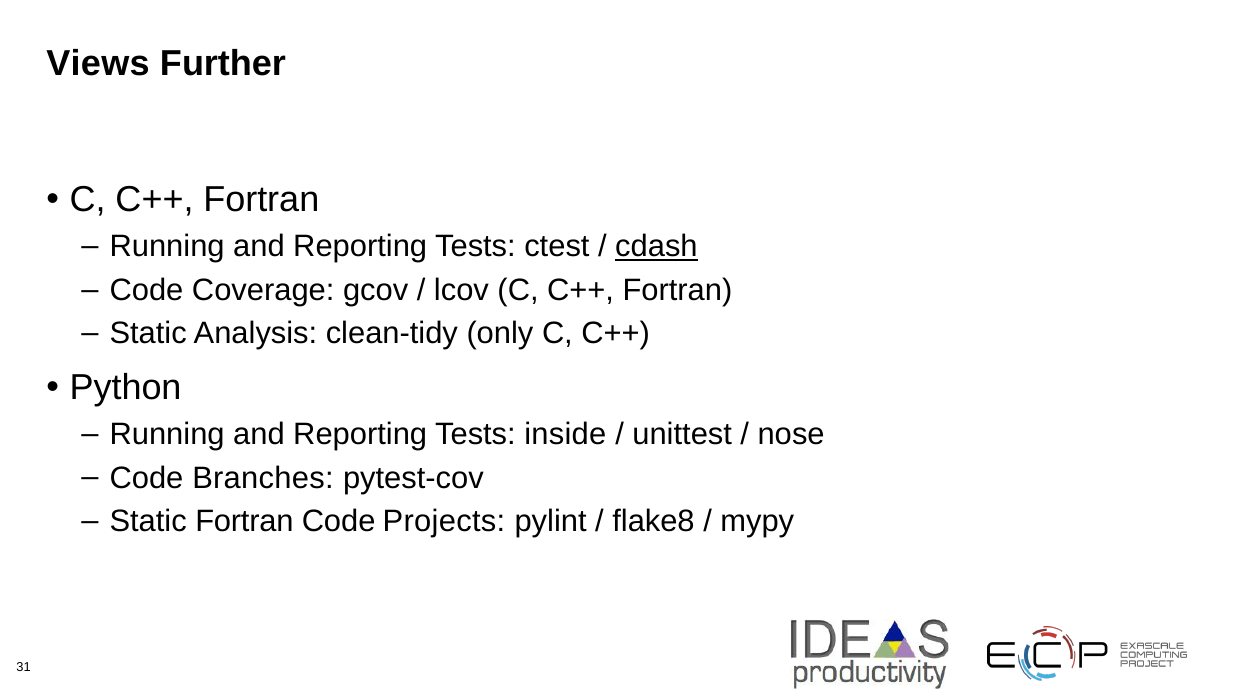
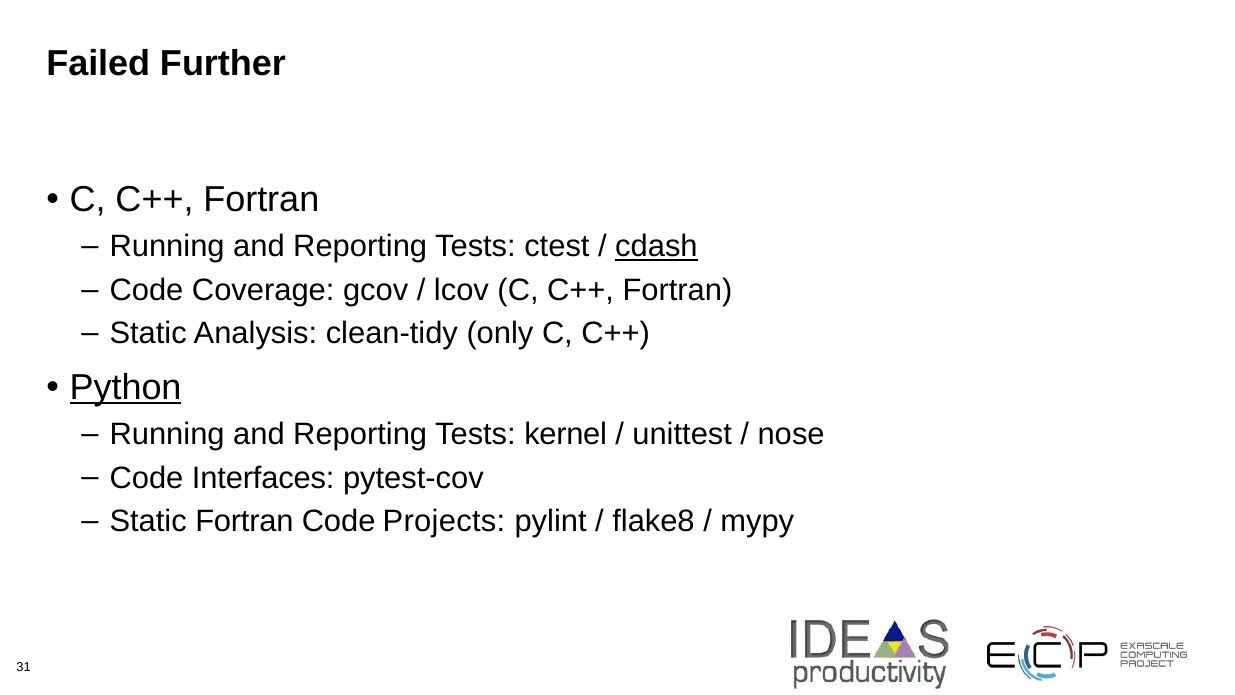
Views: Views -> Failed
Python underline: none -> present
inside: inside -> kernel
Branches: Branches -> Interfaces
